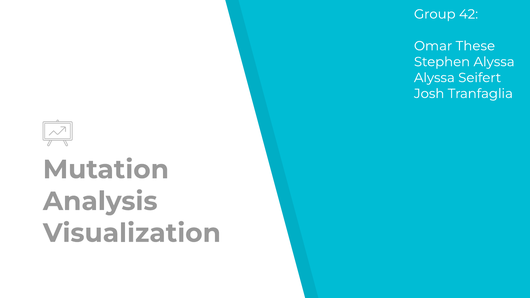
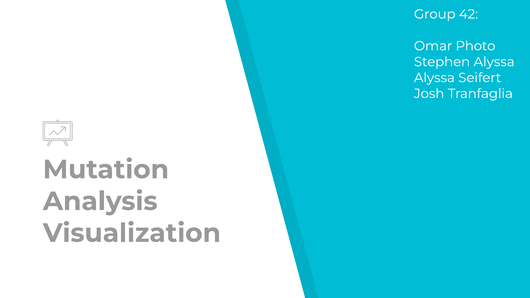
These: These -> Photo
